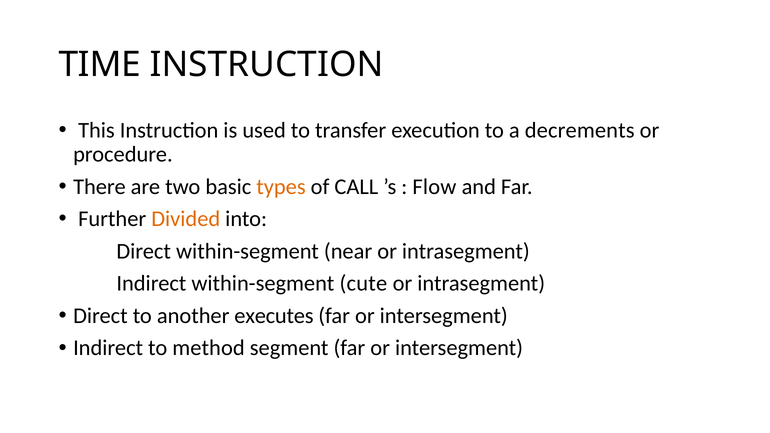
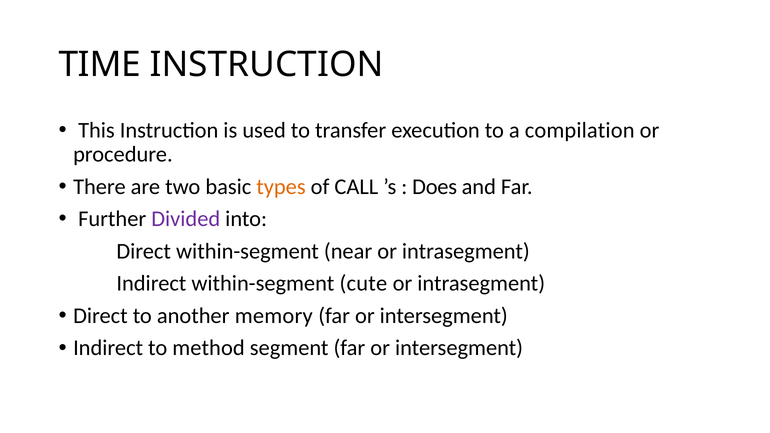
decrements: decrements -> compilation
Flow: Flow -> Does
Divided colour: orange -> purple
executes: executes -> memory
